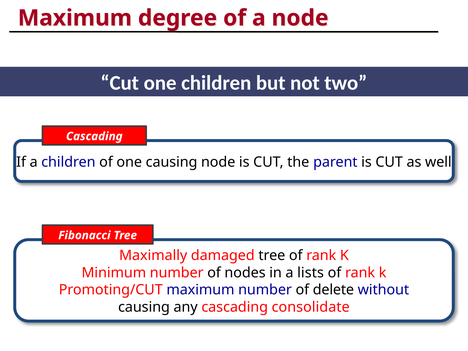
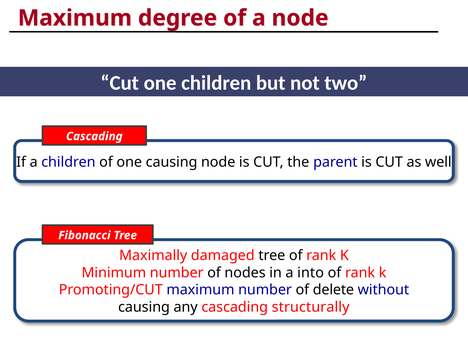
lists: lists -> into
consolidate: consolidate -> structurally
